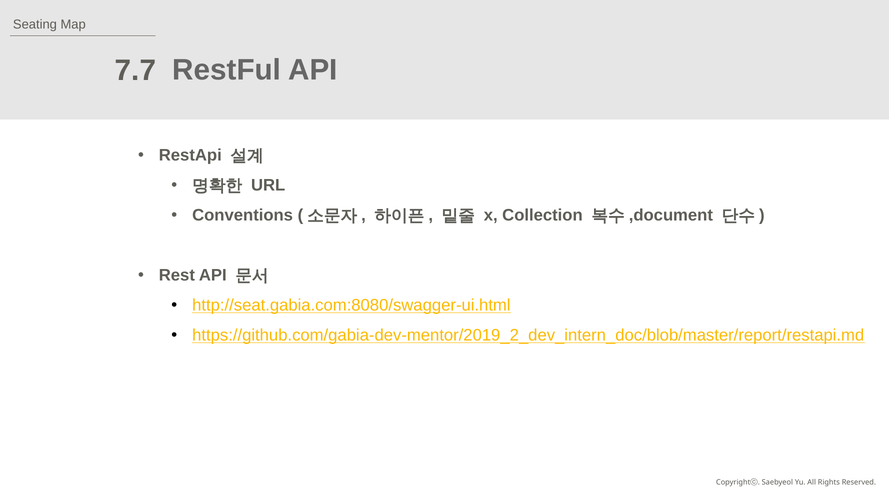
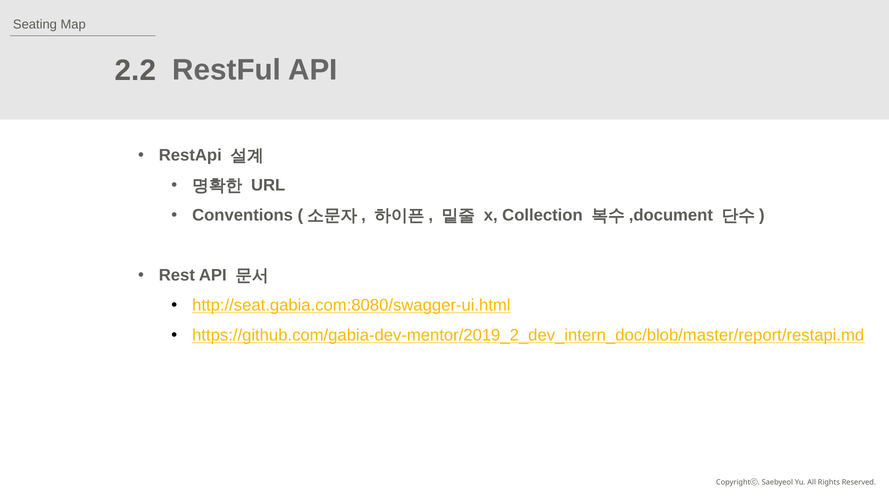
7.7: 7.7 -> 2.2
